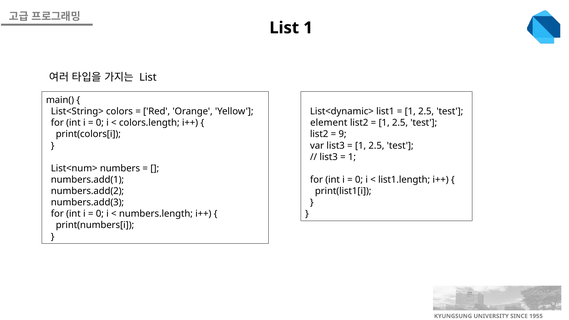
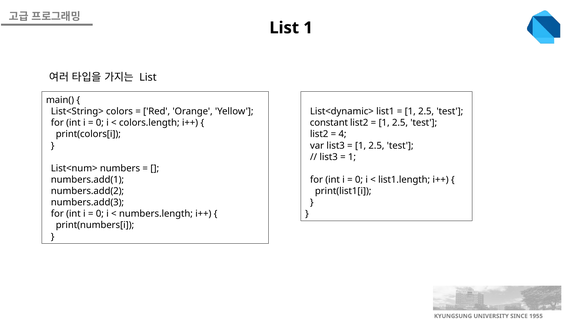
element: element -> constant
9: 9 -> 4
